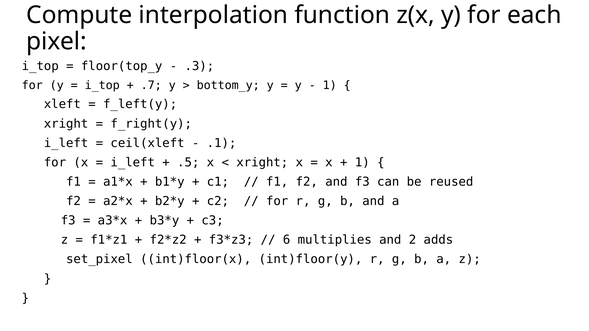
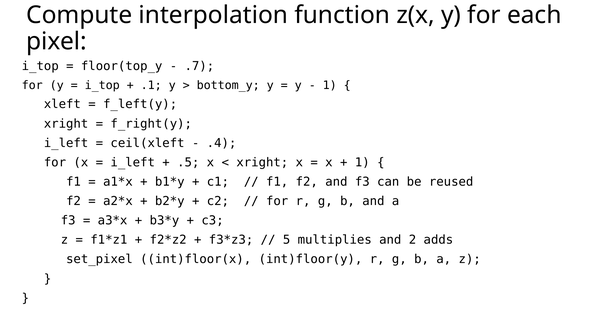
.3: .3 -> .7
.7: .7 -> .1
.1: .1 -> .4
6: 6 -> 5
